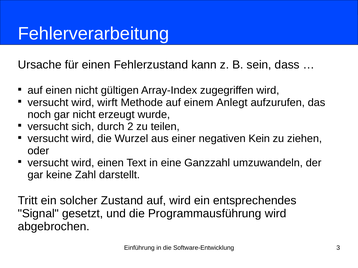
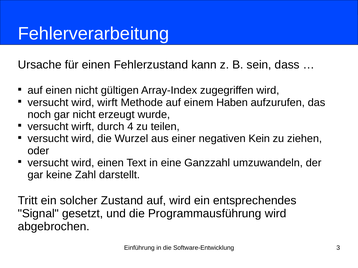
Anlegt: Anlegt -> Haben
versucht sich: sich -> wirft
2: 2 -> 4
